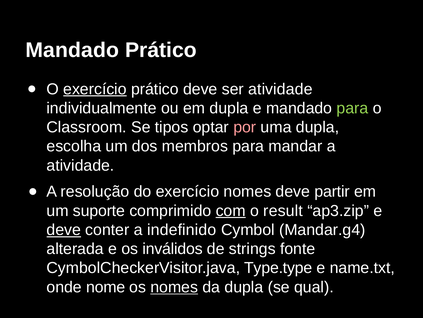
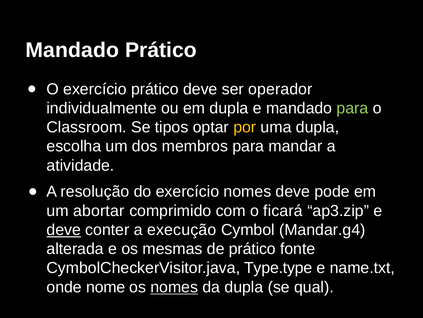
exercício at (95, 89) underline: present -> none
ser atividade: atividade -> operador
por colour: pink -> yellow
partir: partir -> pode
suporte: suporte -> abortar
com underline: present -> none
result: result -> ficará
indefinido: indefinido -> execução
inválidos: inválidos -> mesmas
de strings: strings -> prático
